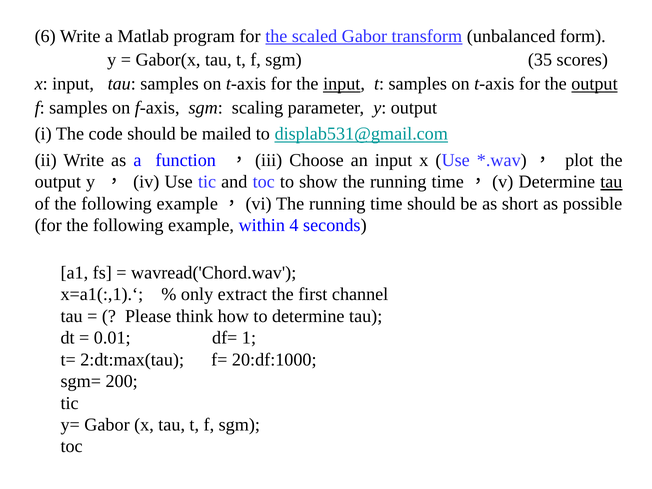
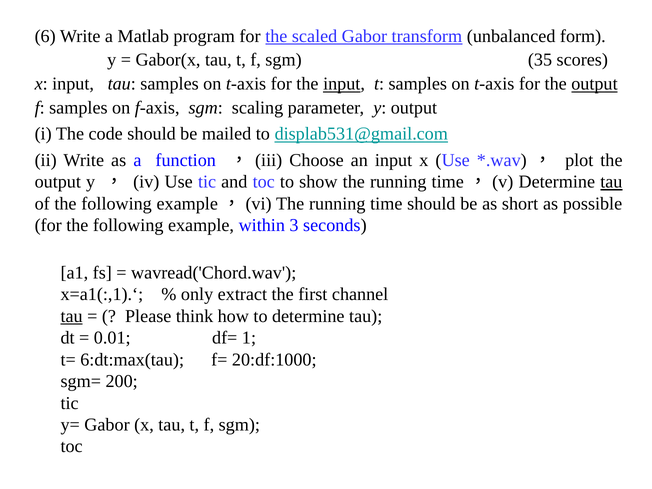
4: 4 -> 3
tau at (72, 316) underline: none -> present
2:dt:max(tau: 2:dt:max(tau -> 6:dt:max(tau
